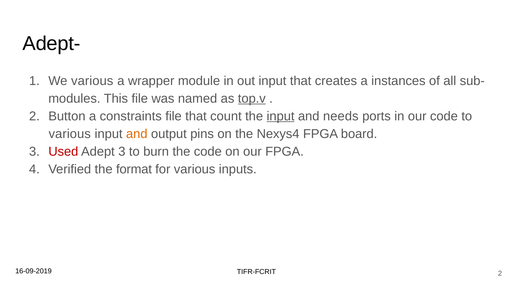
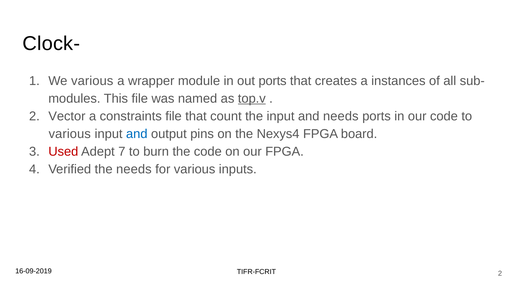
Adept-: Adept- -> Clock-
out input: input -> ports
Button: Button -> Vector
input at (281, 116) underline: present -> none
and at (137, 134) colour: orange -> blue
Adept 3: 3 -> 7
the format: format -> needs
